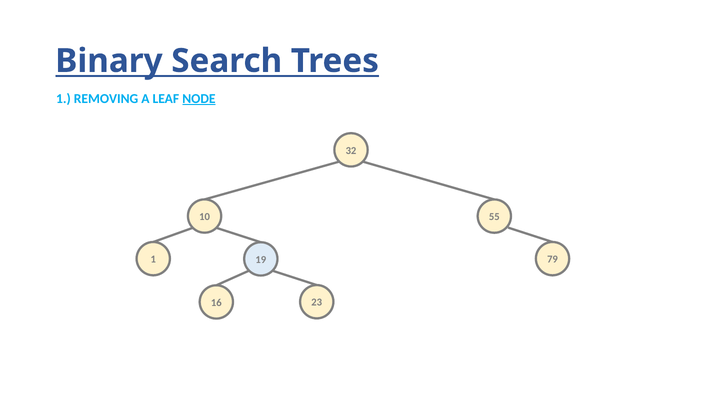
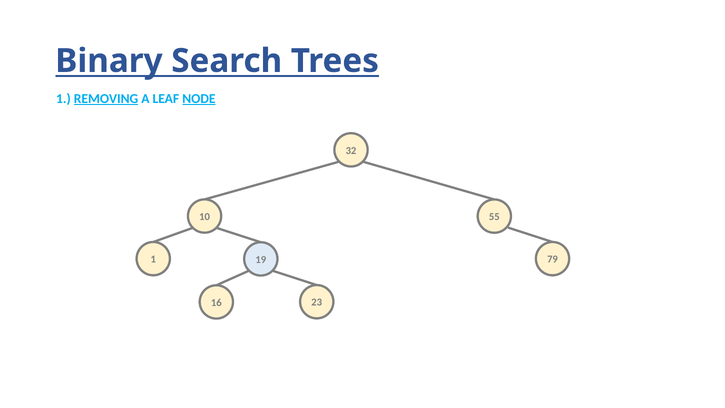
REMOVING underline: none -> present
